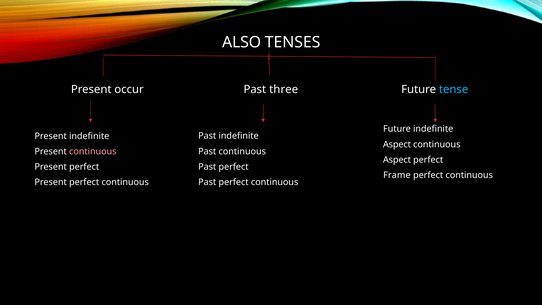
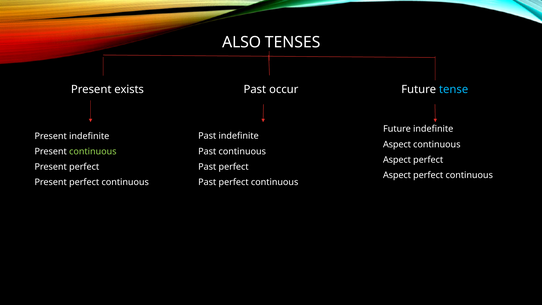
occur: occur -> exists
three: three -> occur
continuous at (93, 151) colour: pink -> light green
Frame at (397, 175): Frame -> Aspect
